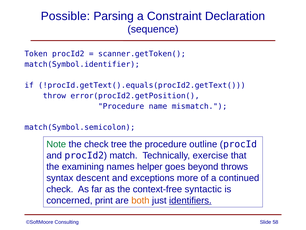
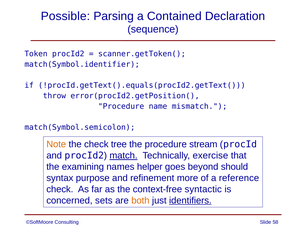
Constraint: Constraint -> Contained
Note colour: green -> orange
outline: outline -> stream
match underline: none -> present
throws: throws -> should
descent: descent -> purpose
exceptions: exceptions -> refinement
continued: continued -> reference
print: print -> sets
